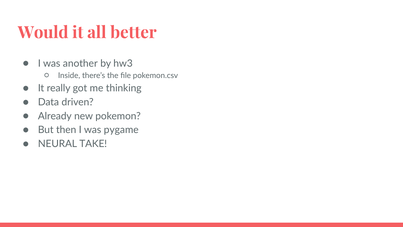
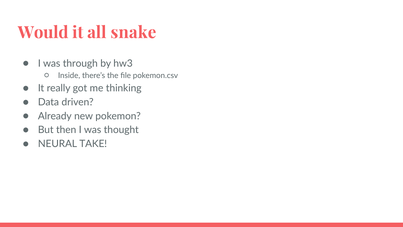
better: better -> snake
another: another -> through
pygame: pygame -> thought
